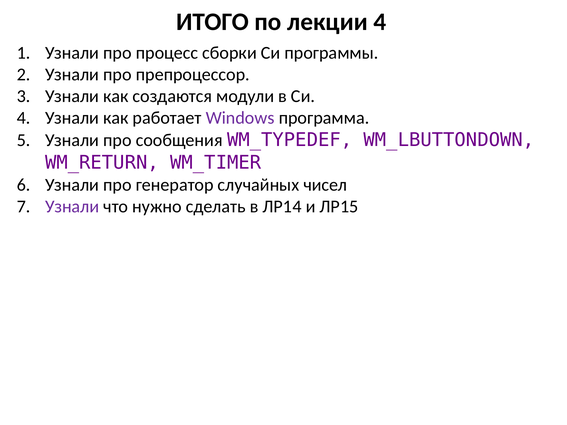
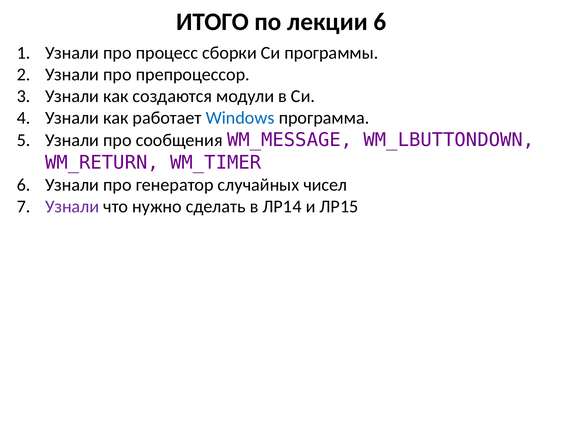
лекции 4: 4 -> 6
Windows colour: purple -> blue
WM_TYPEDEF: WM_TYPEDEF -> WM_MESSAGE
